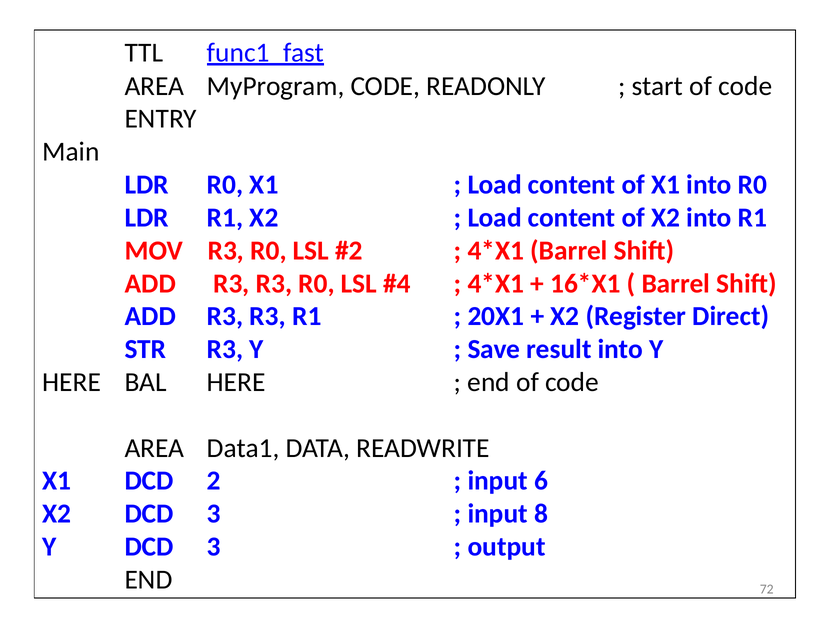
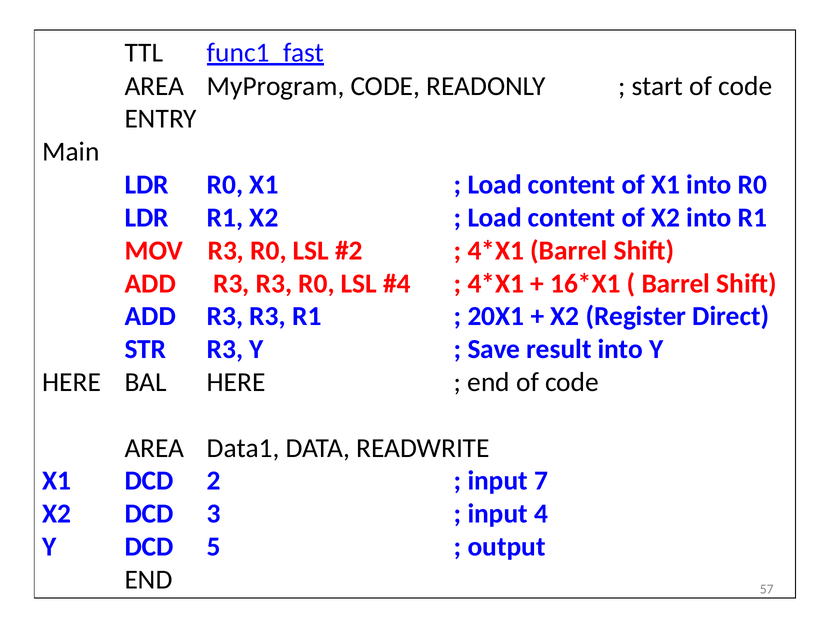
6: 6 -> 7
8: 8 -> 4
Y DCD 3: 3 -> 5
72: 72 -> 57
